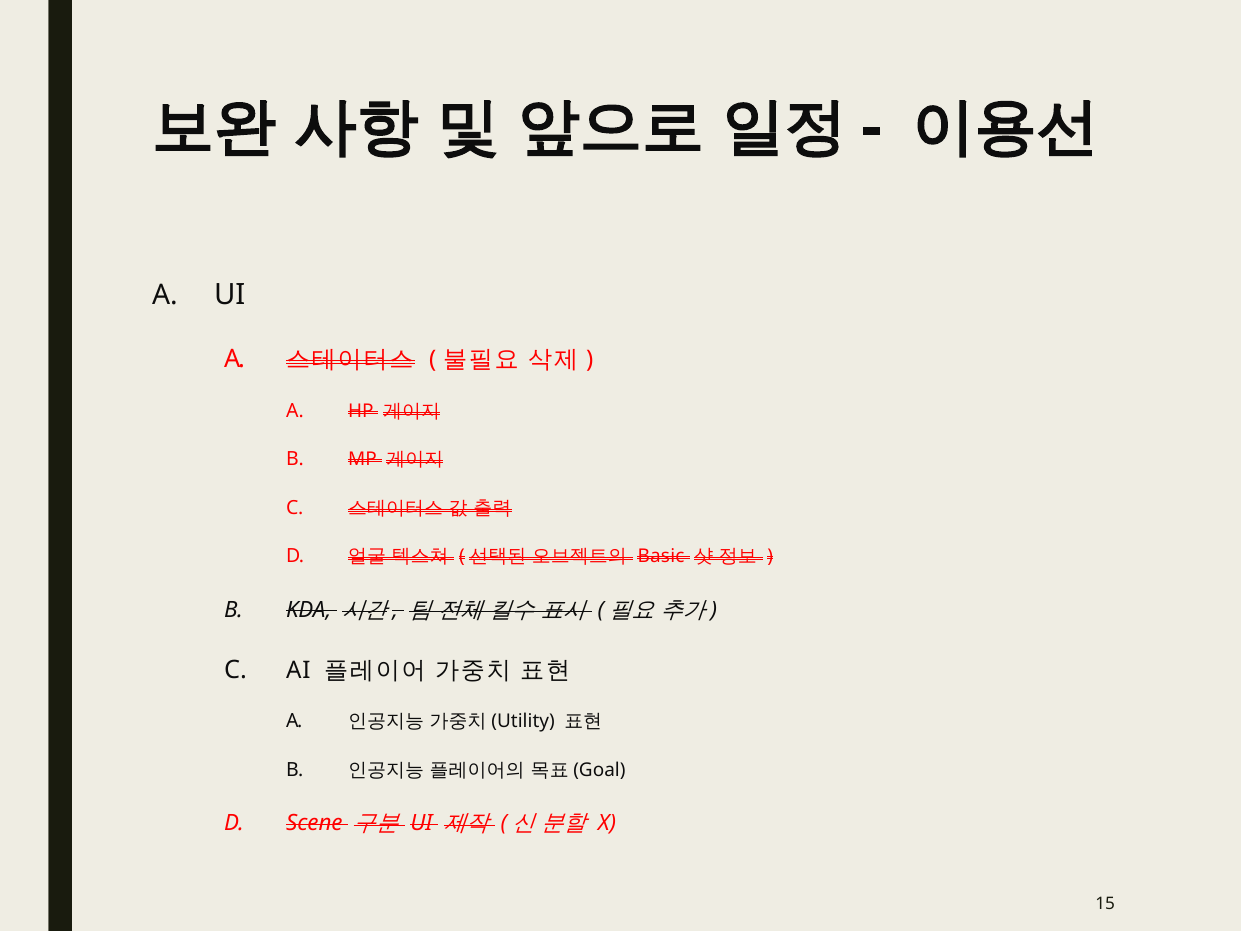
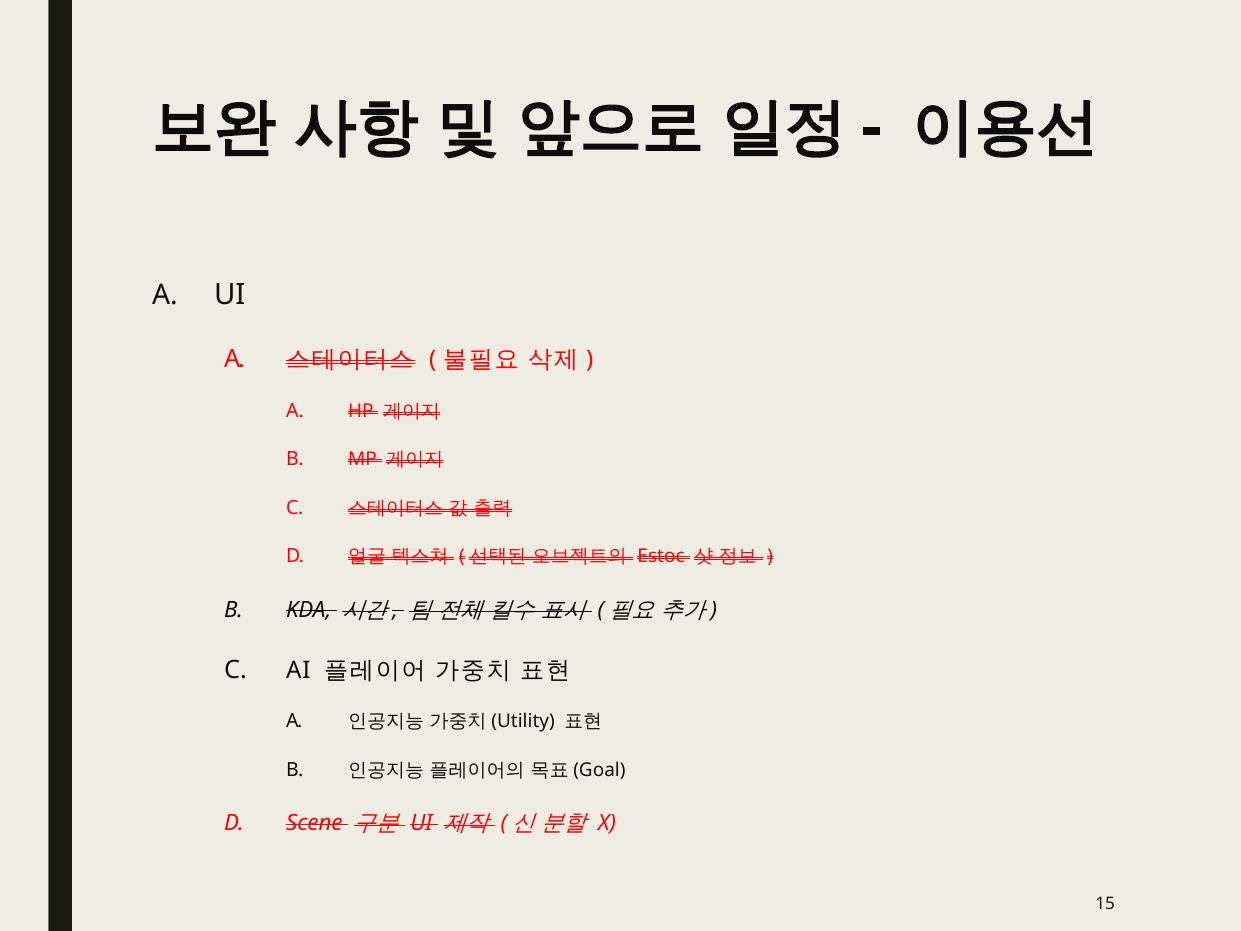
Basic: Basic -> Estoc
